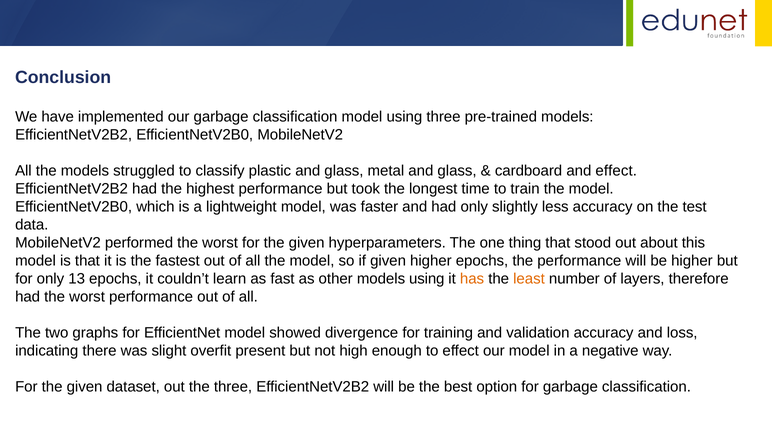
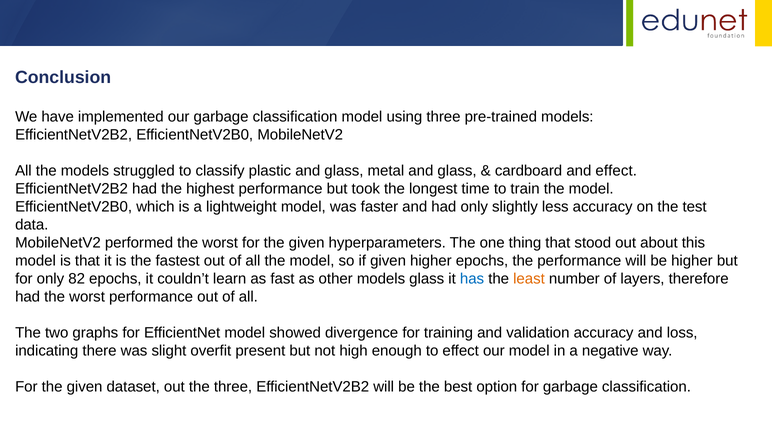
13: 13 -> 82
models using: using -> glass
has colour: orange -> blue
